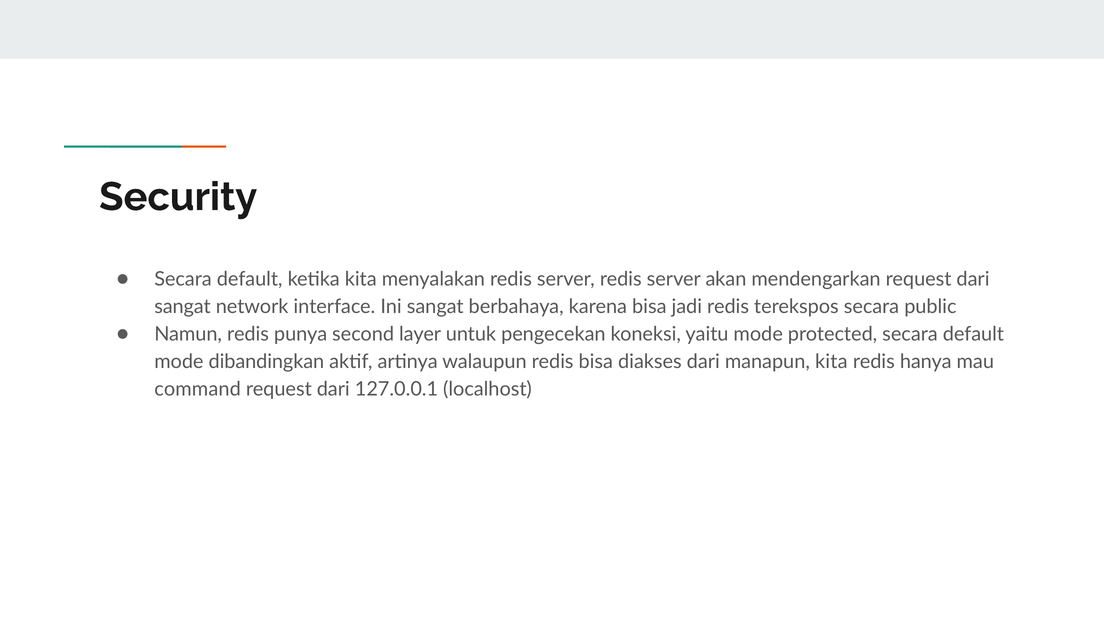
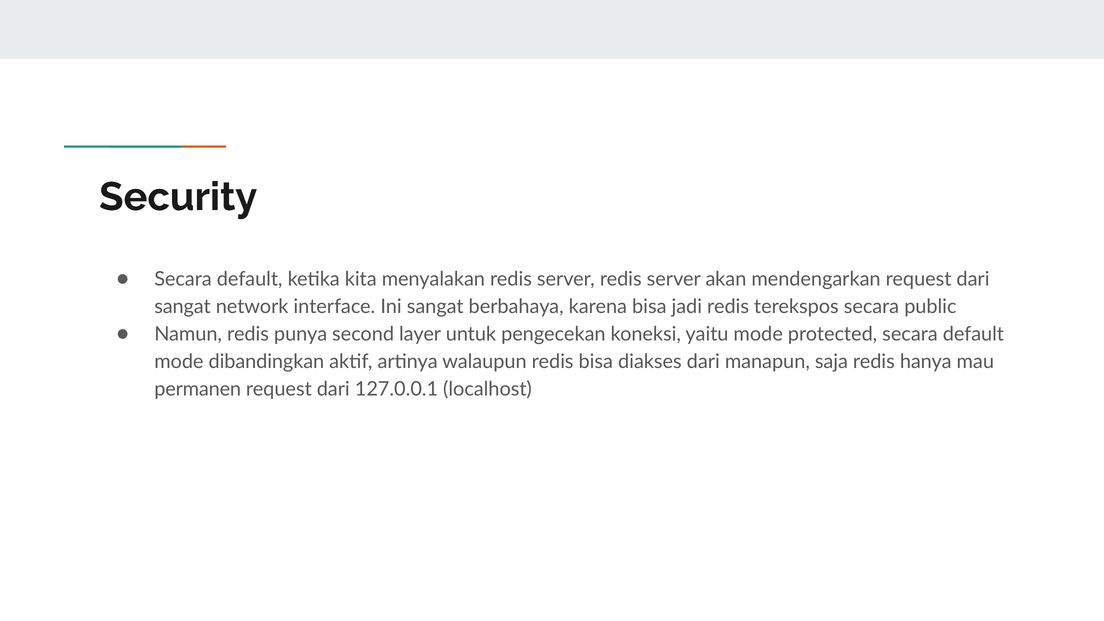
manapun kita: kita -> saja
command: command -> permanen
